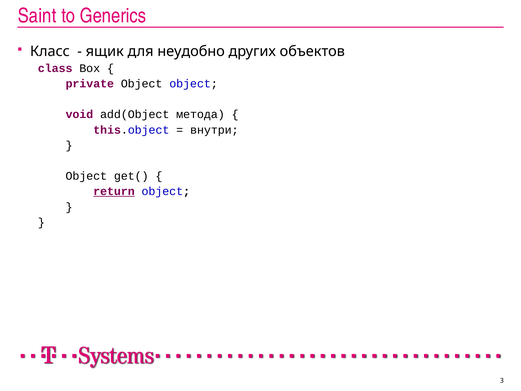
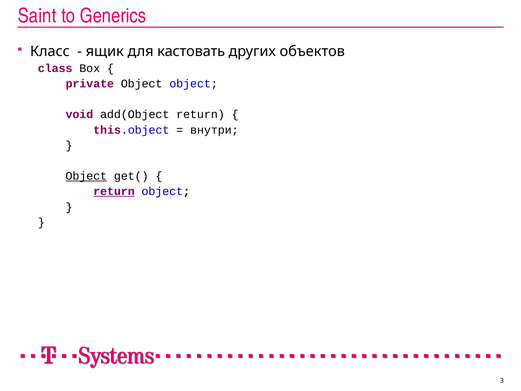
неудобно: неудобно -> кастовать
add(Object метода: метода -> return
Object at (86, 176) underline: none -> present
